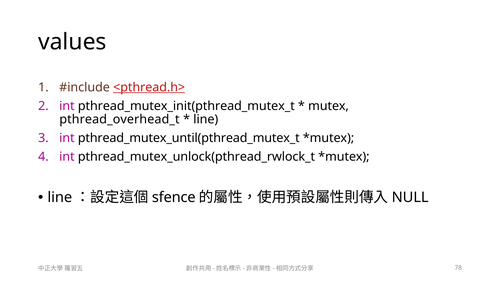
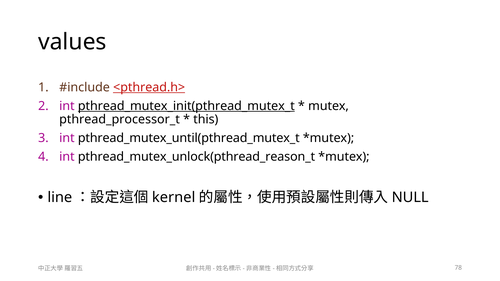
pthread_mutex_init(pthread_mutex_t underline: none -> present
pthread_overhead_t: pthread_overhead_t -> pthread_processor_t
line at (206, 120): line -> this
pthread_mutex_unlock(pthread_rwlock_t: pthread_mutex_unlock(pthread_rwlock_t -> pthread_mutex_unlock(pthread_reason_t
sfence: sfence -> kernel
